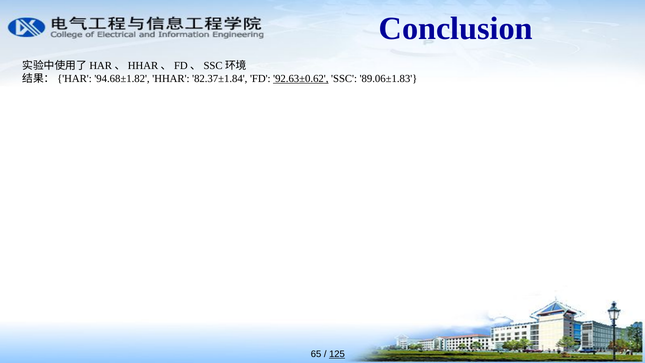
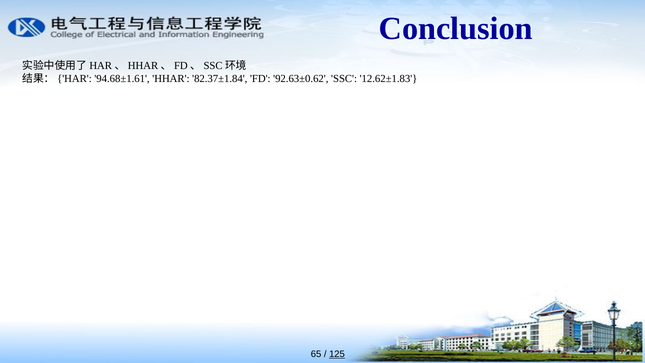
94.68±1.82: 94.68±1.82 -> 94.68±1.61
92.63±0.62 underline: present -> none
89.06±1.83: 89.06±1.83 -> 12.62±1.83
